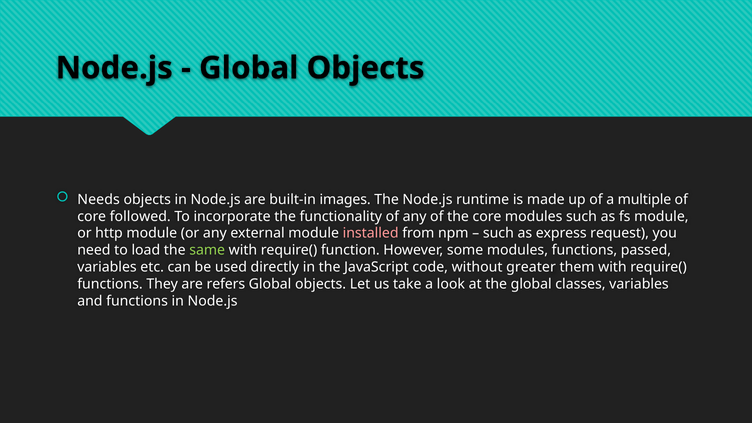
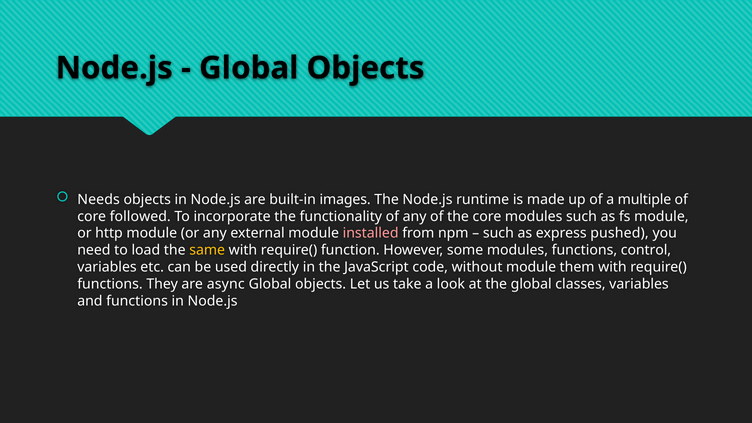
request: request -> pushed
same colour: light green -> yellow
passed: passed -> control
without greater: greater -> module
refers: refers -> async
